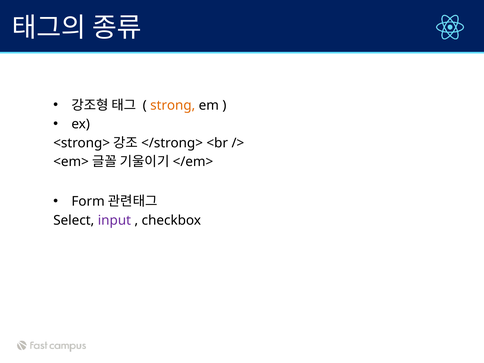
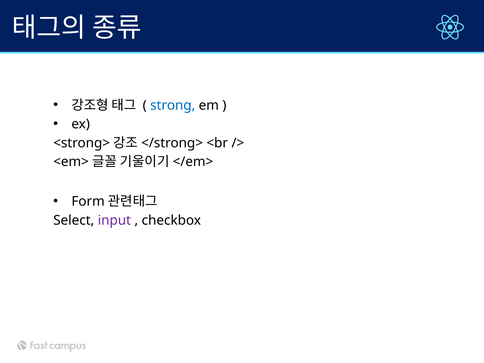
strong colour: orange -> blue
